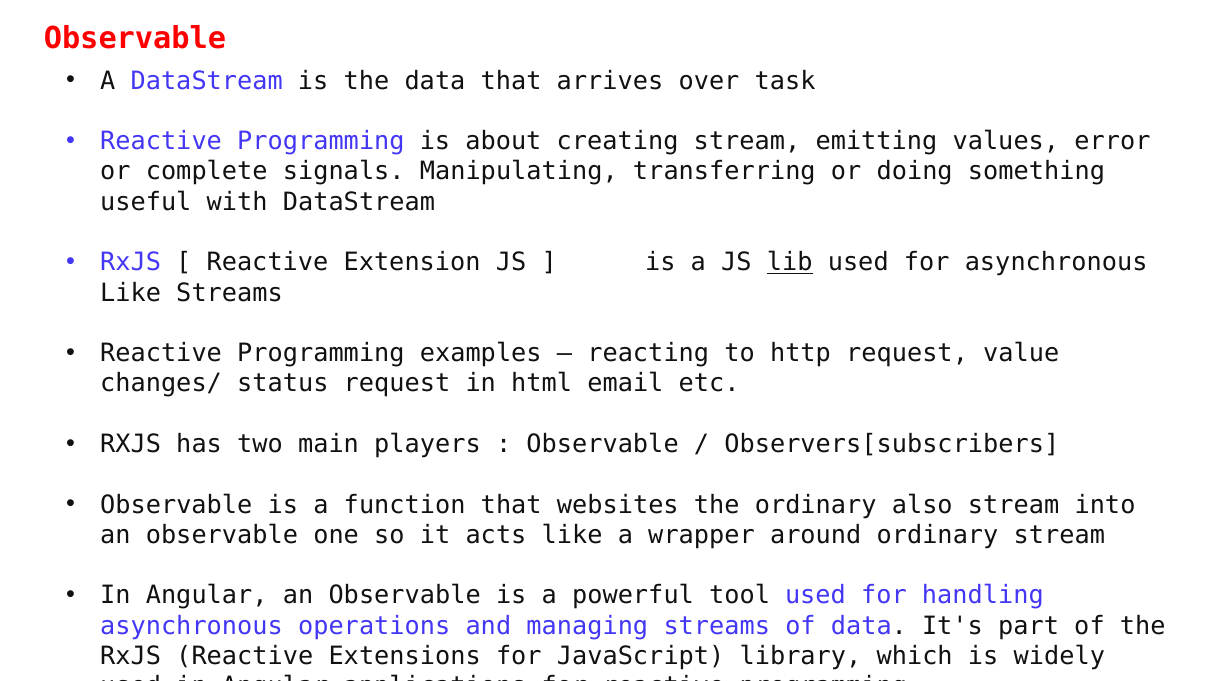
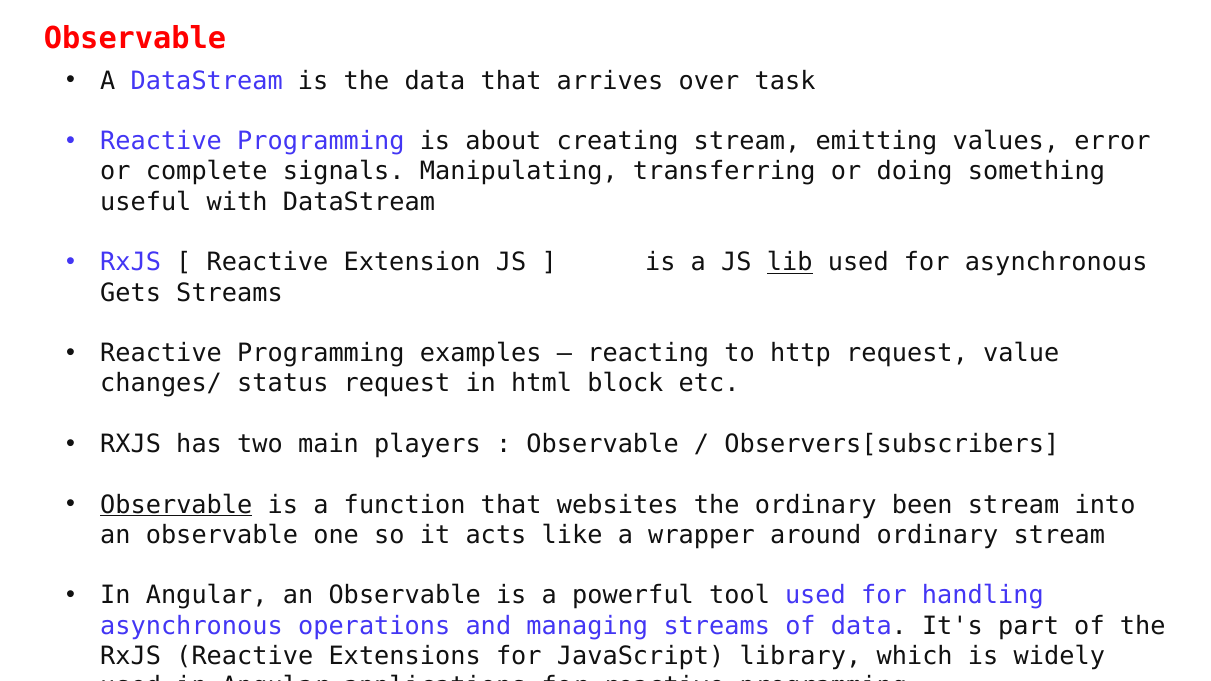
Like at (131, 293): Like -> Gets
email: email -> block
Observable at (176, 505) underline: none -> present
also: also -> been
